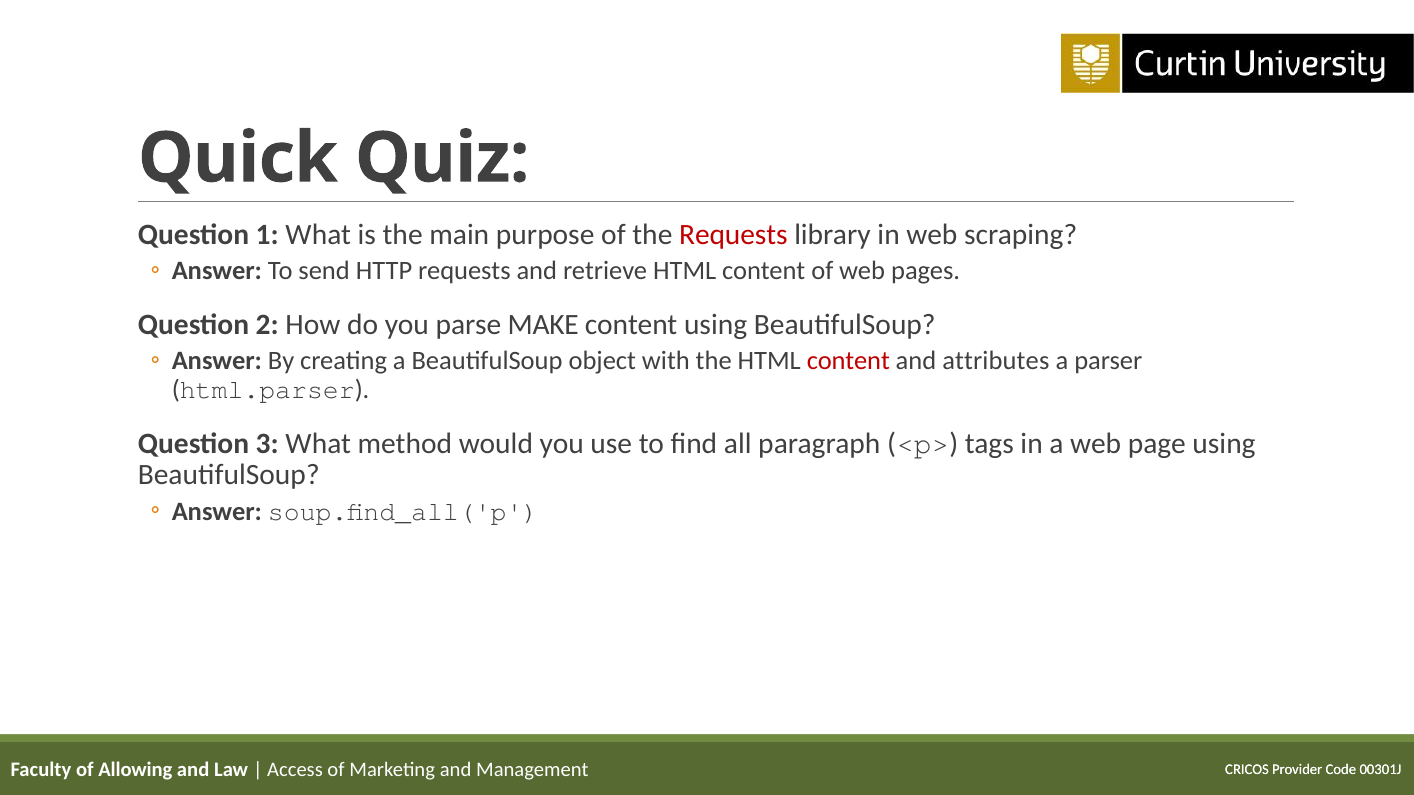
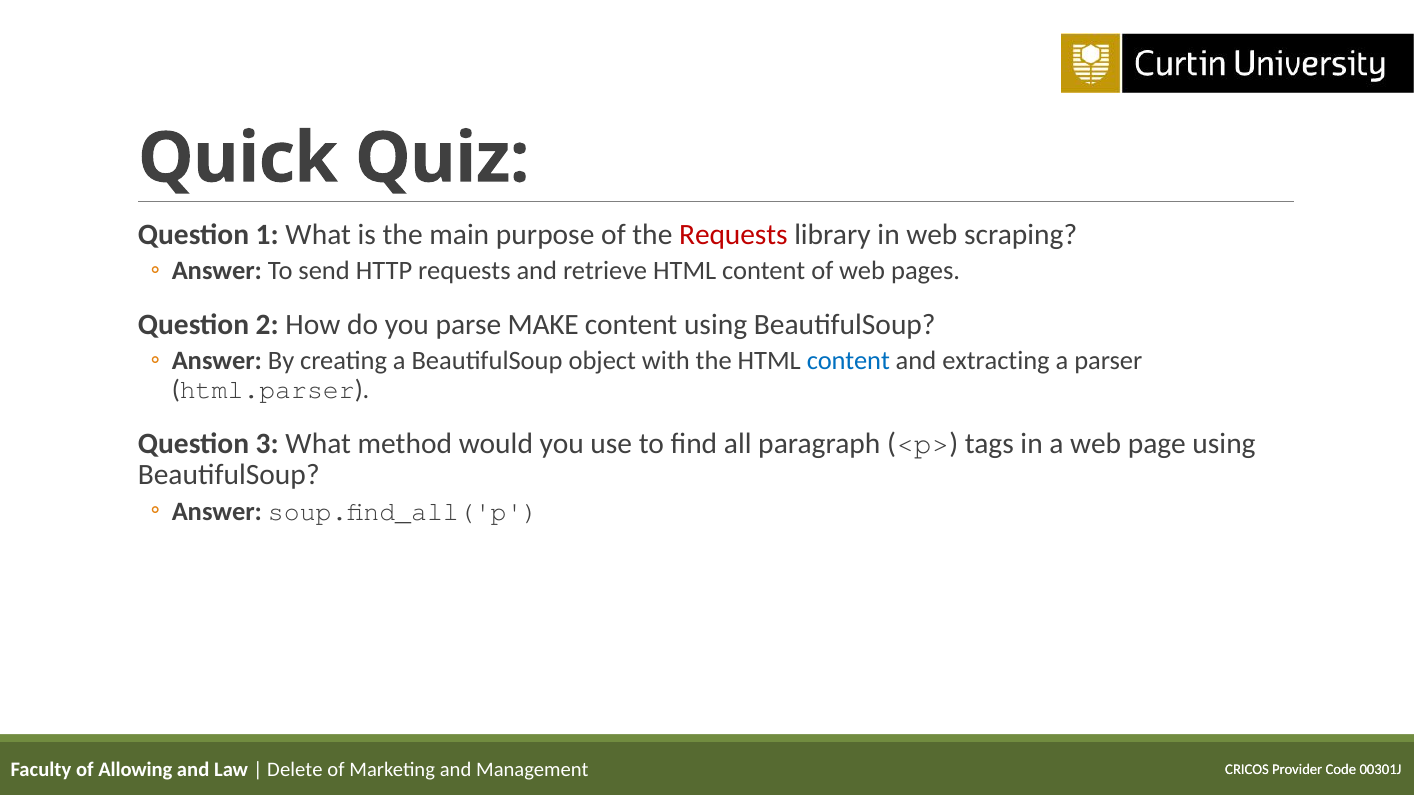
content at (848, 361) colour: red -> blue
attributes: attributes -> extracting
Access: Access -> Delete
